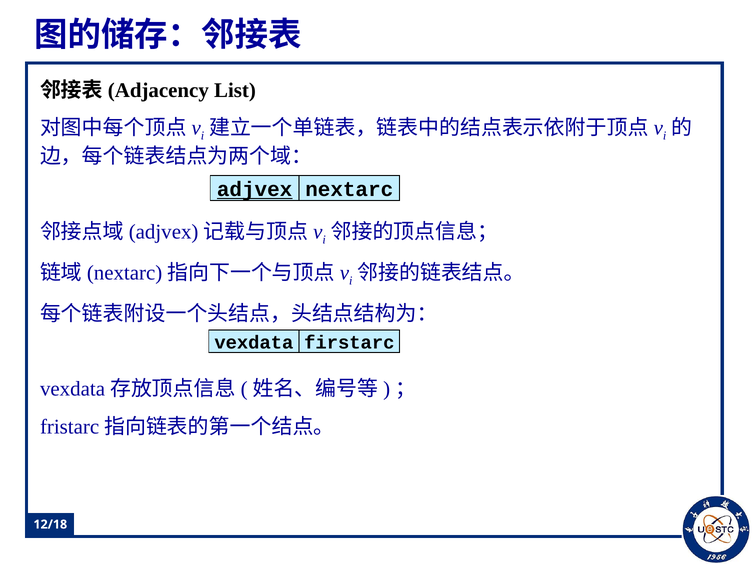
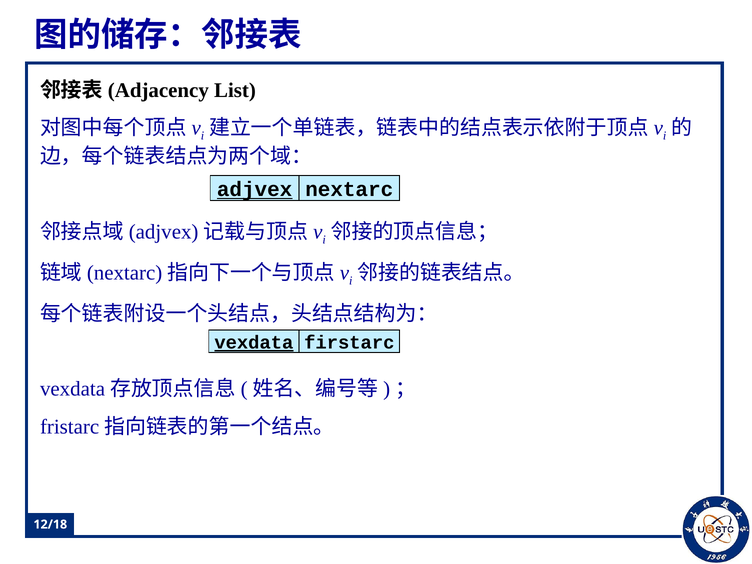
vexdata underline: none -> present
